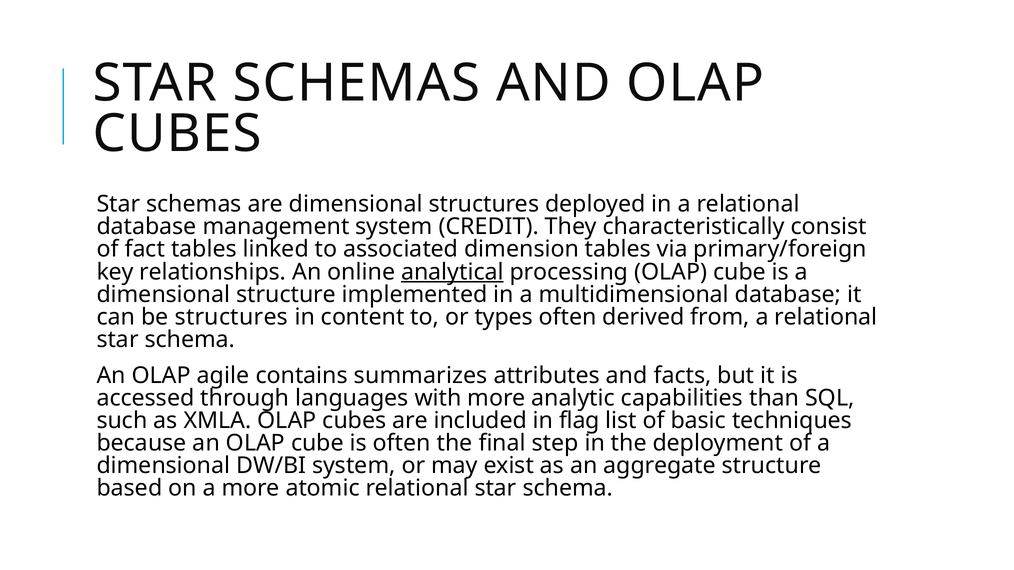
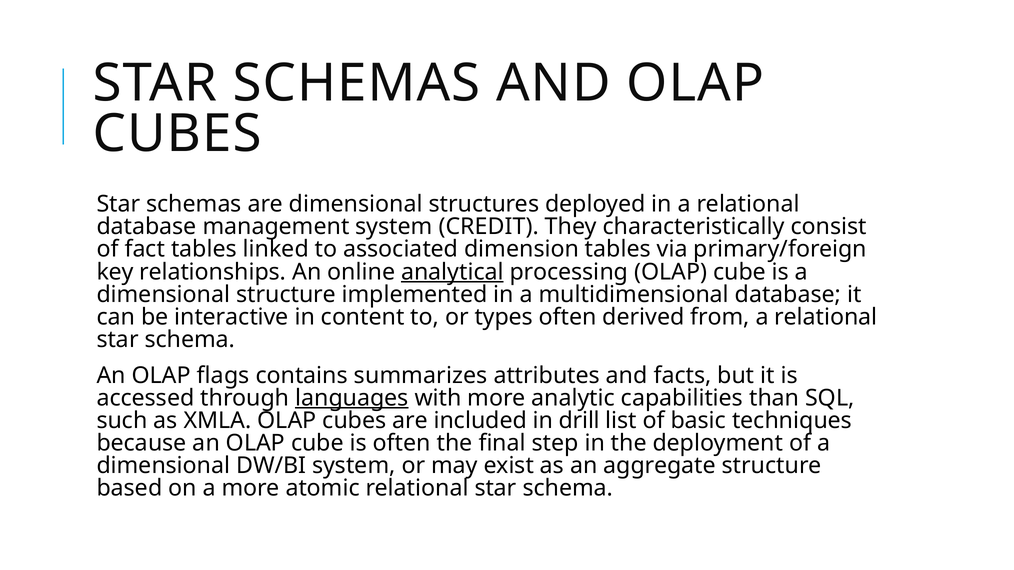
be structures: structures -> interactive
agile: agile -> flags
languages underline: none -> present
flag: flag -> drill
